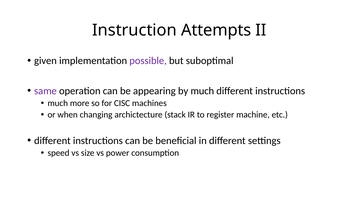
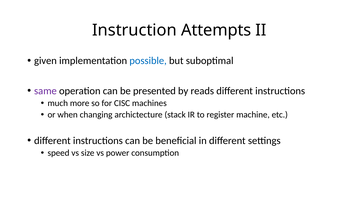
possible colour: purple -> blue
appearing: appearing -> presented
by much: much -> reads
